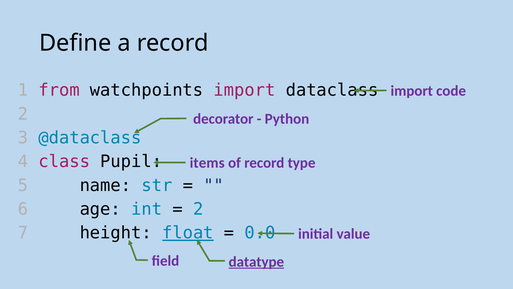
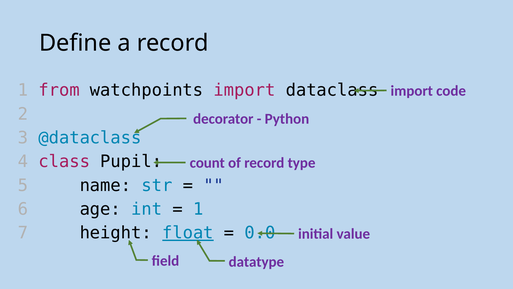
items: items -> count
2 at (198, 209): 2 -> 1
datatype underline: present -> none
